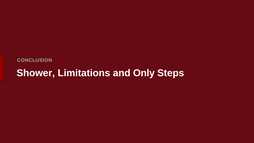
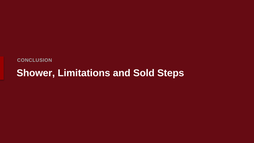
Only: Only -> Sold
